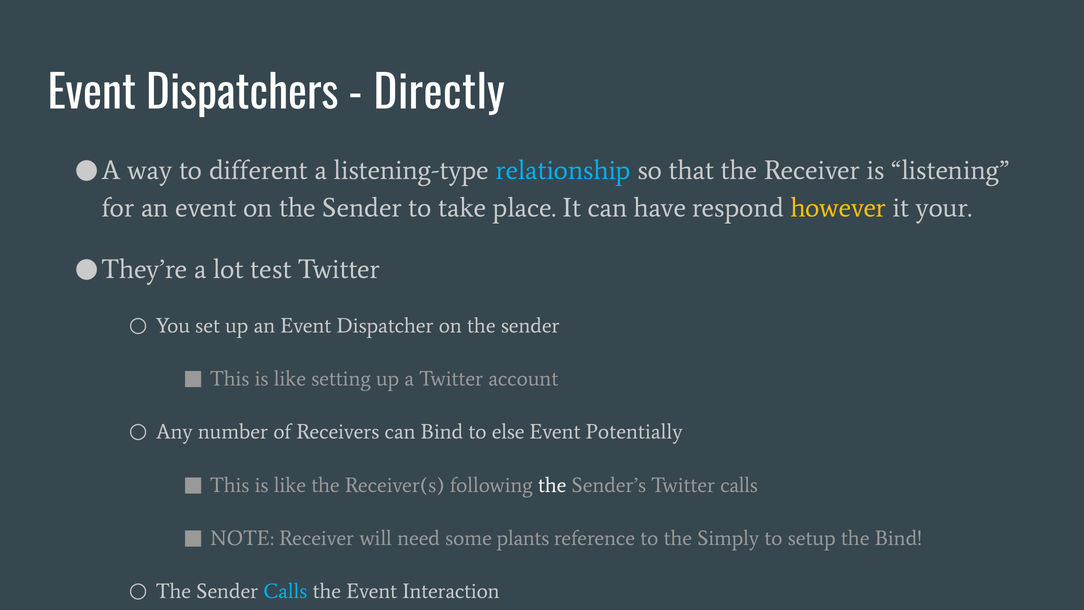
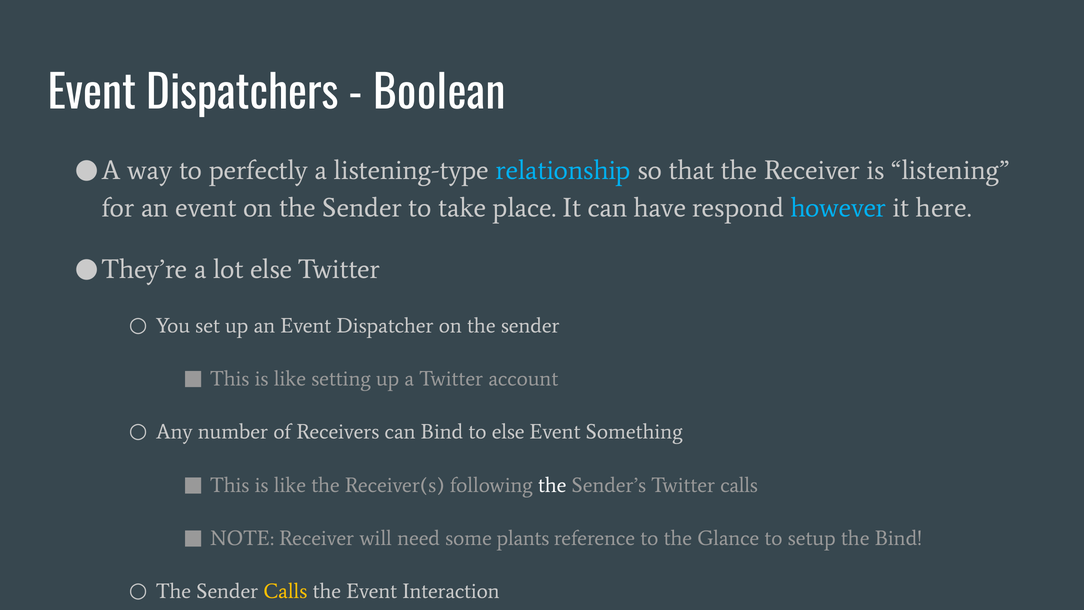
Directly: Directly -> Boolean
different: different -> perfectly
however colour: yellow -> light blue
your: your -> here
lot test: test -> else
Event Potentially: Potentially -> Something
Simply: Simply -> Glance
Calls at (285, 591) colour: light blue -> yellow
